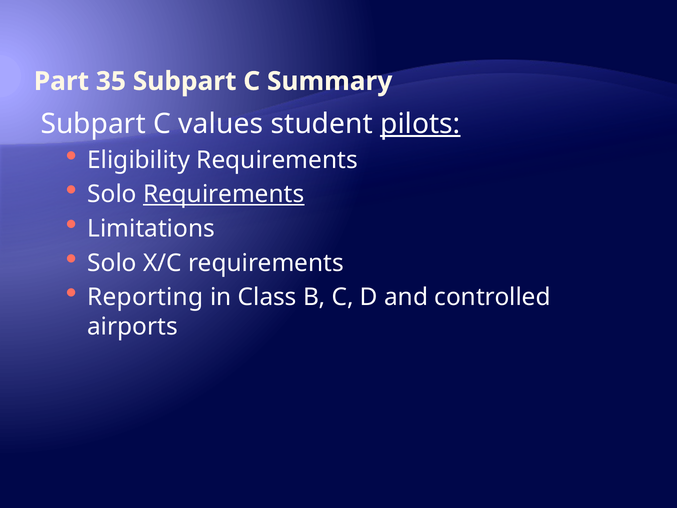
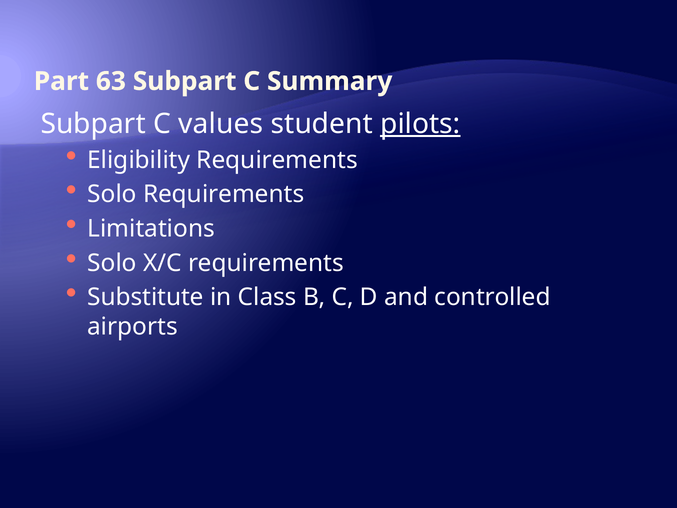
35: 35 -> 63
Requirements at (224, 194) underline: present -> none
Reporting: Reporting -> Substitute
